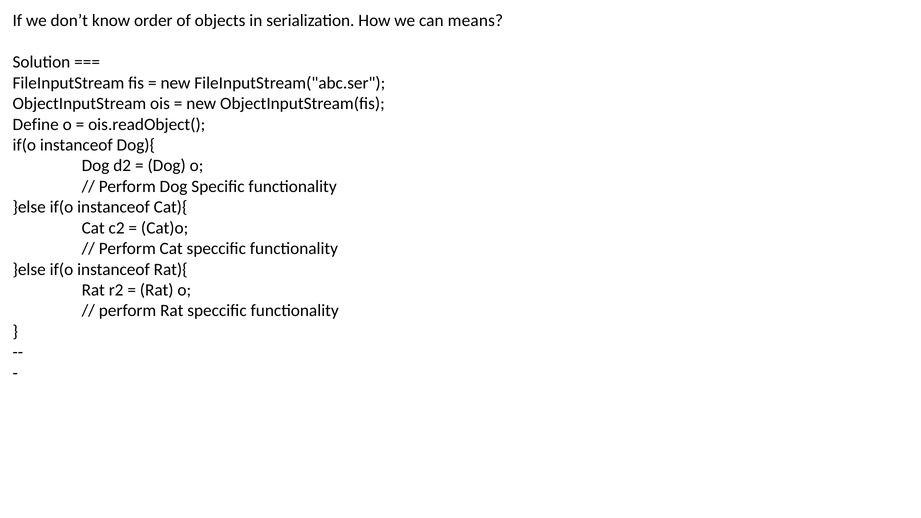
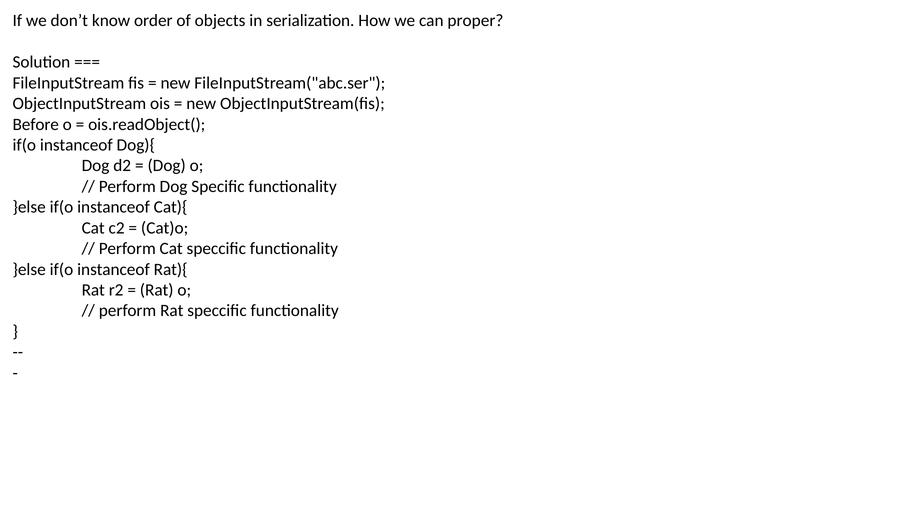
means: means -> proper
Define: Define -> Before
